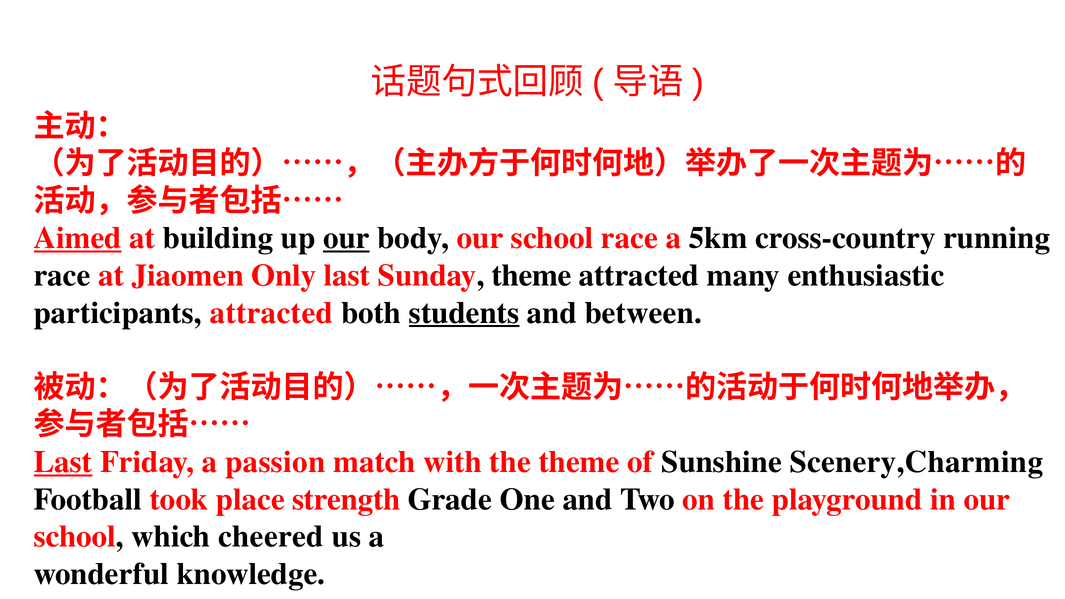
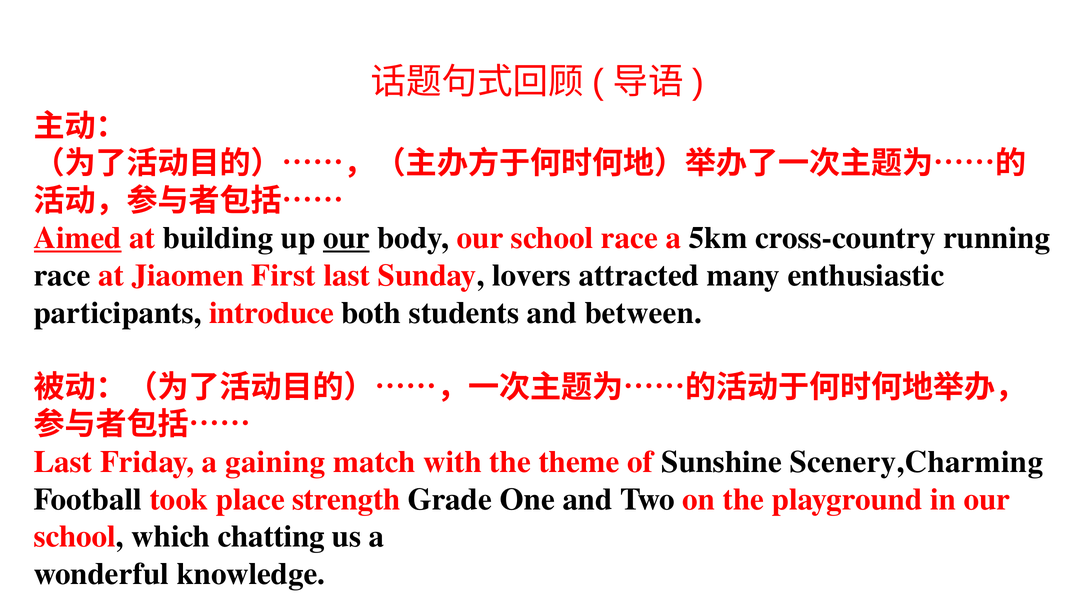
Only: Only -> First
Sunday theme: theme -> lovers
participants attracted: attracted -> introduce
students underline: present -> none
Last at (63, 462) underline: present -> none
passion: passion -> gaining
cheered: cheered -> chatting
